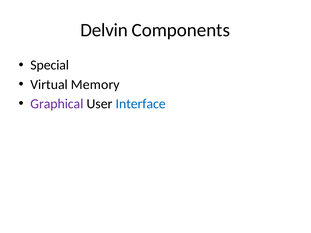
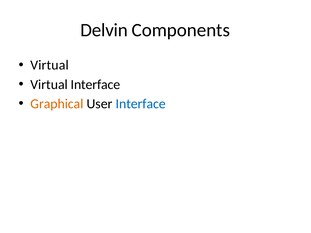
Special at (50, 65): Special -> Virtual
Virtual Memory: Memory -> Interface
Graphical colour: purple -> orange
